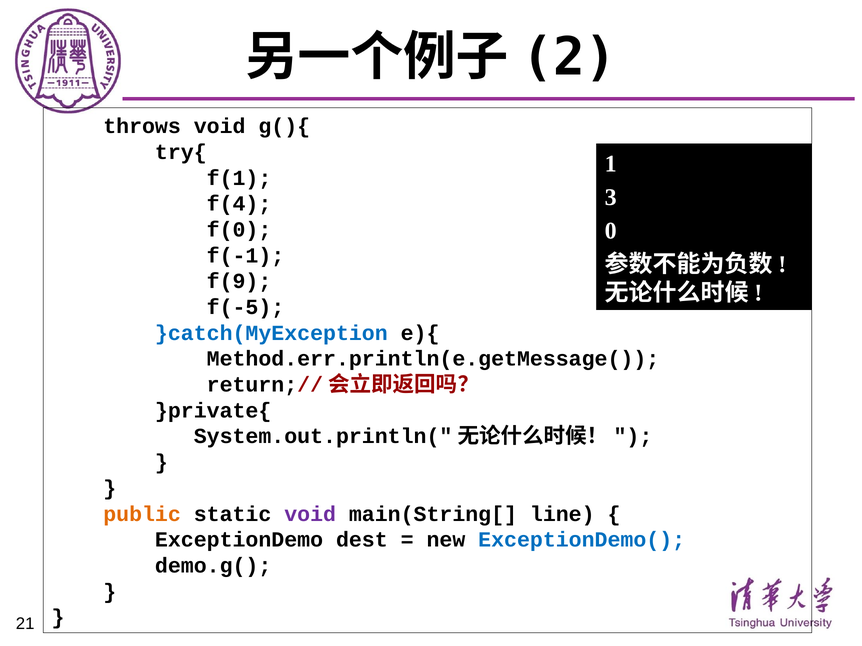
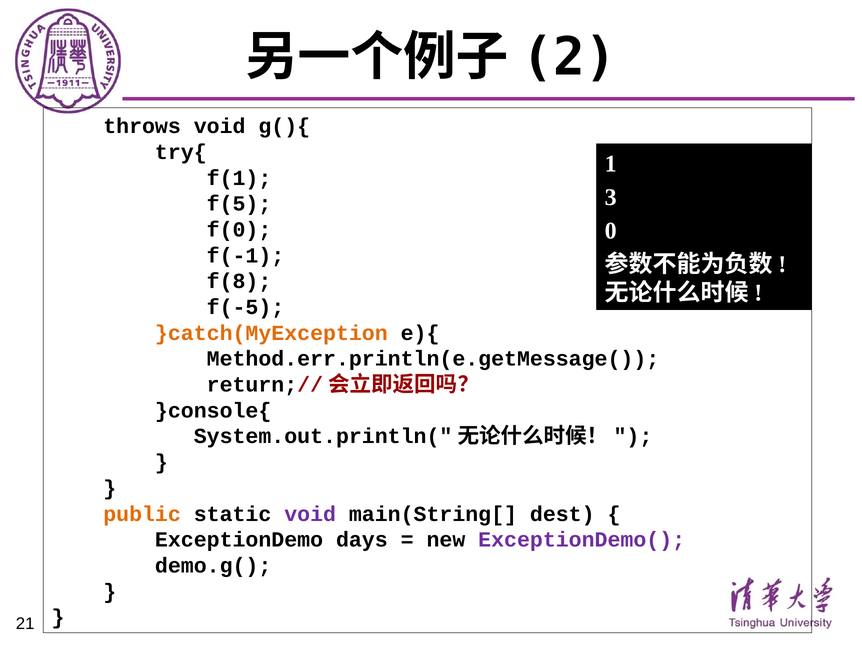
f(4: f(4 -> f(5
f(9: f(9 -> f(8
}catch(MyException colour: blue -> orange
}private{: }private{ -> }console{
line: line -> dest
dest: dest -> days
ExceptionDemo( colour: blue -> purple
